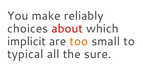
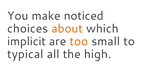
reliably: reliably -> noticed
about colour: red -> orange
sure: sure -> high
